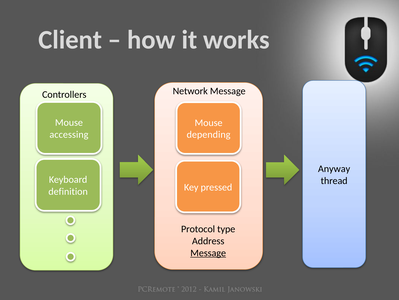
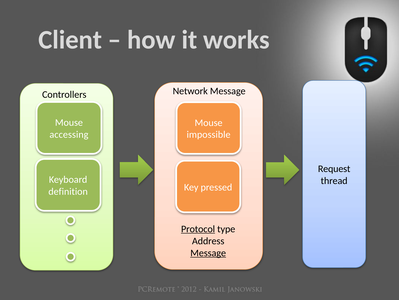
depending: depending -> impossible
Anyway: Anyway -> Request
Protocol underline: none -> present
